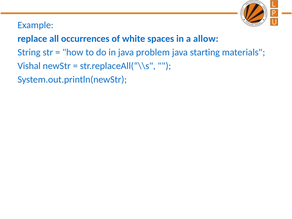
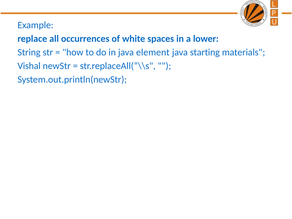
allow: allow -> lower
problem: problem -> element
